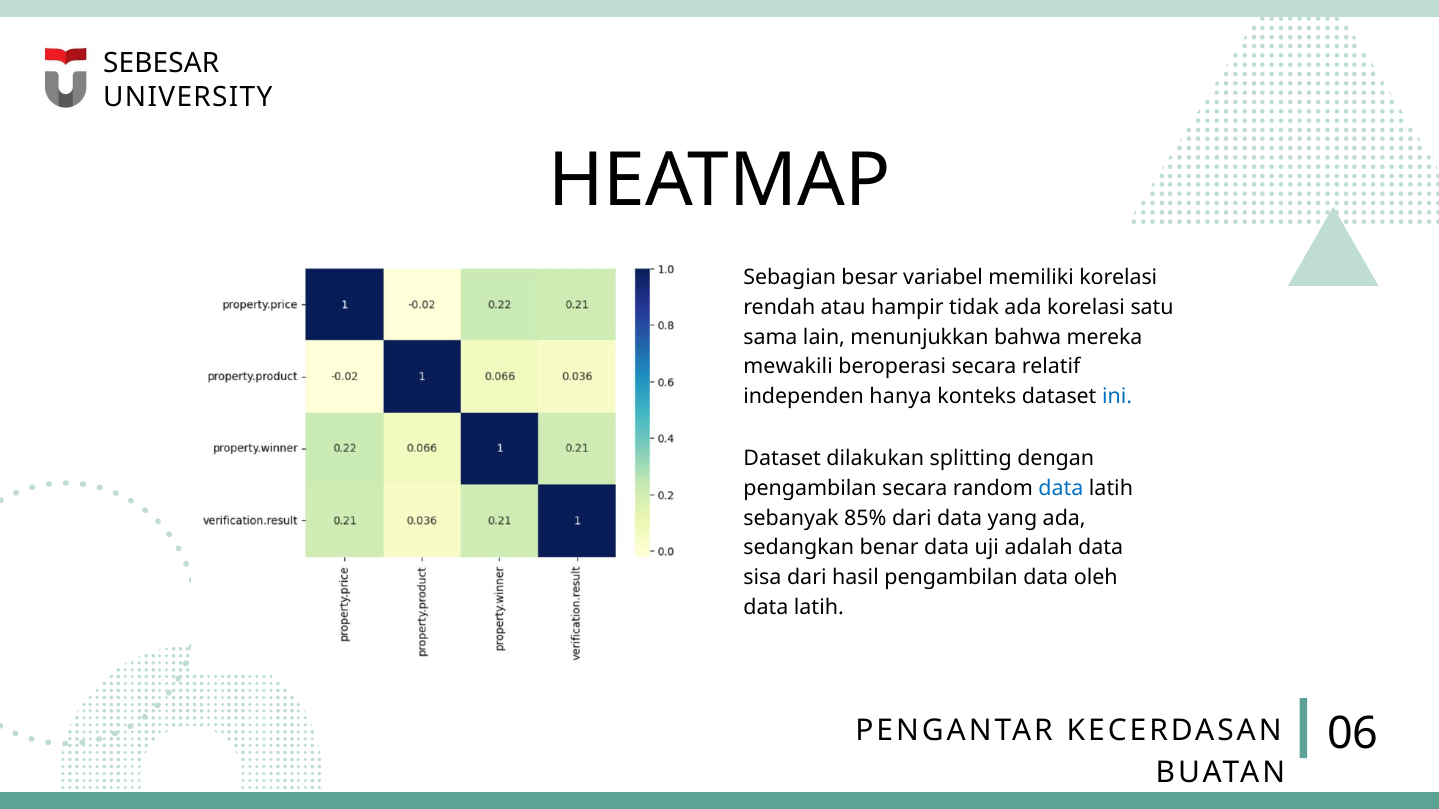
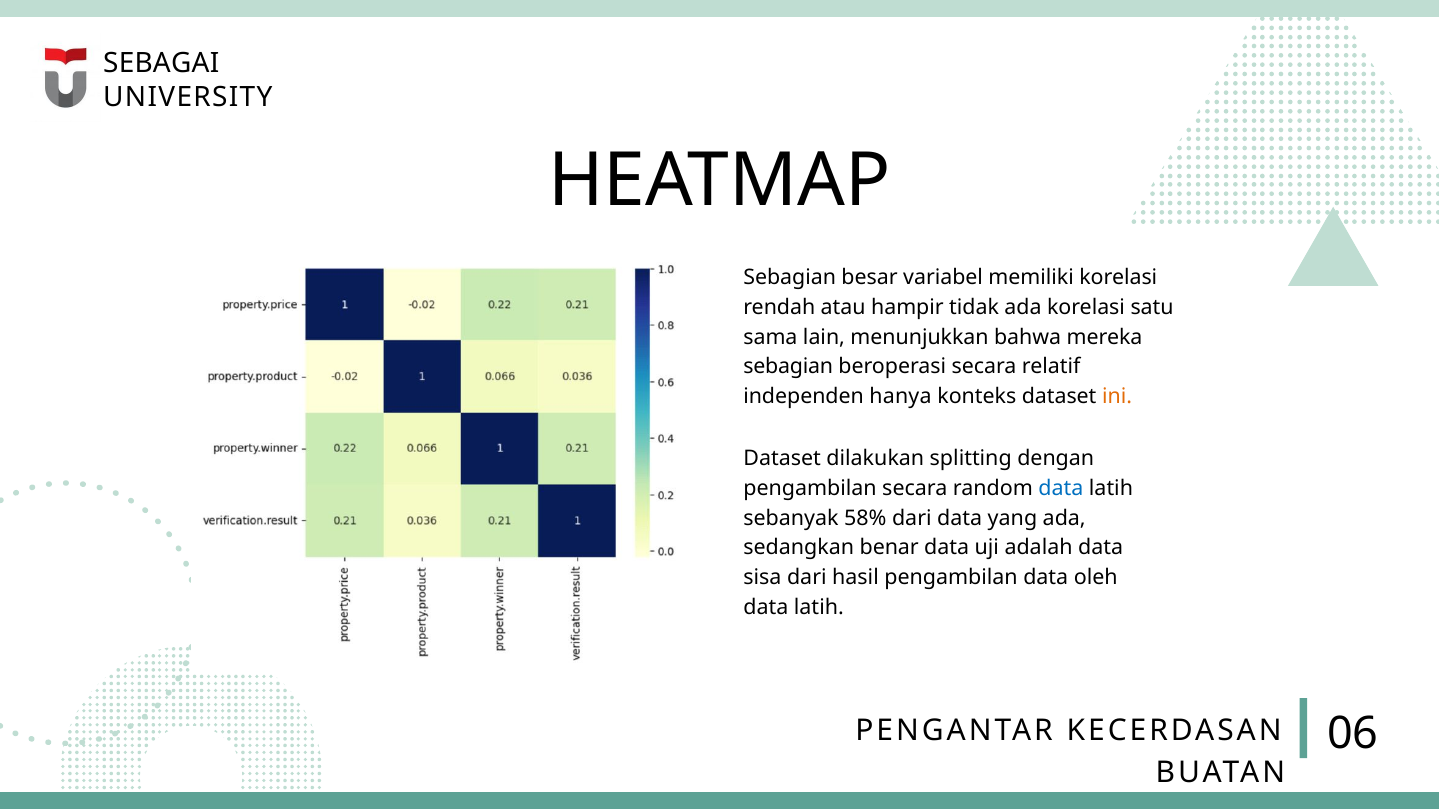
SEBESAR: SEBESAR -> SEBAGAI
mewakili at (788, 367): mewakili -> sebagian
ini colour: blue -> orange
85%: 85% -> 58%
